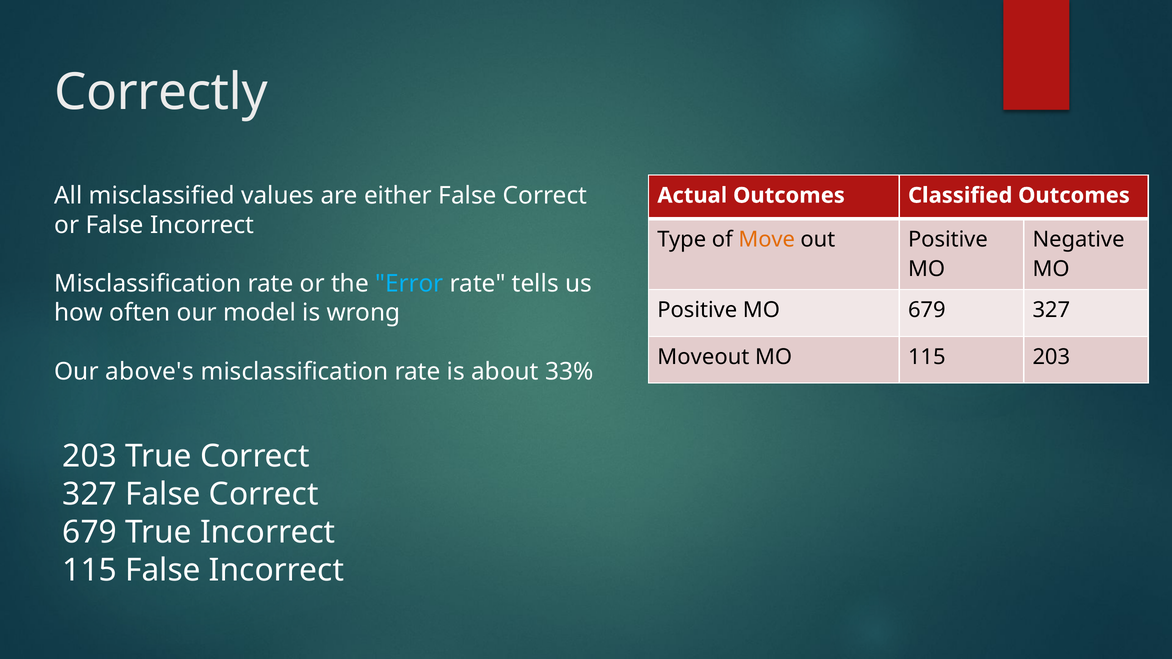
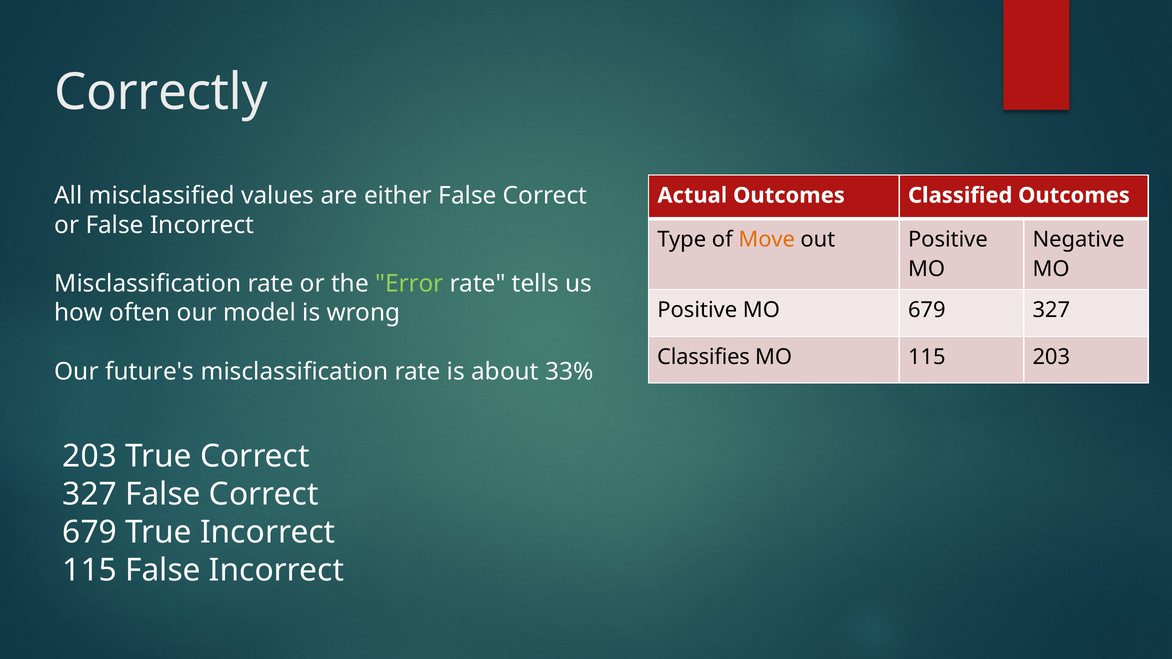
Error colour: light blue -> light green
Moveout: Moveout -> Classifies
above's: above's -> future's
